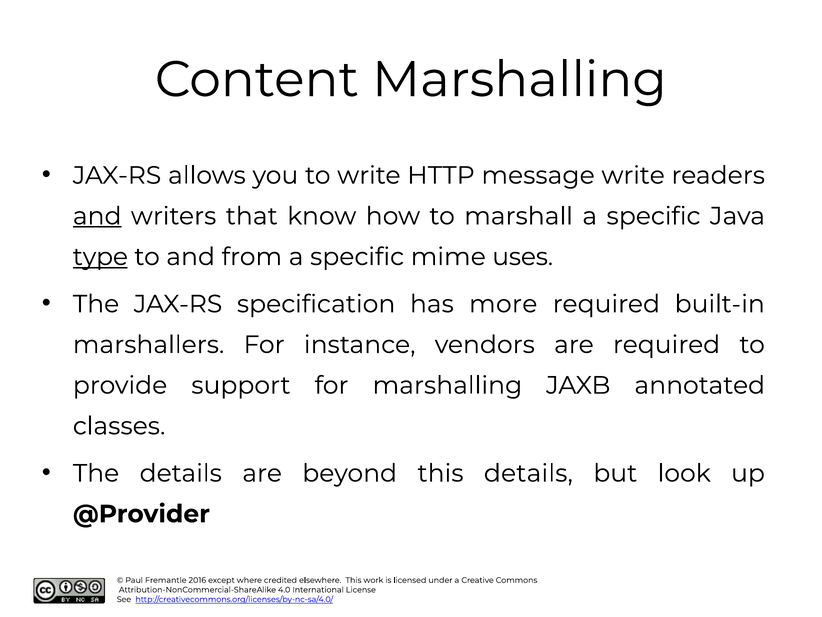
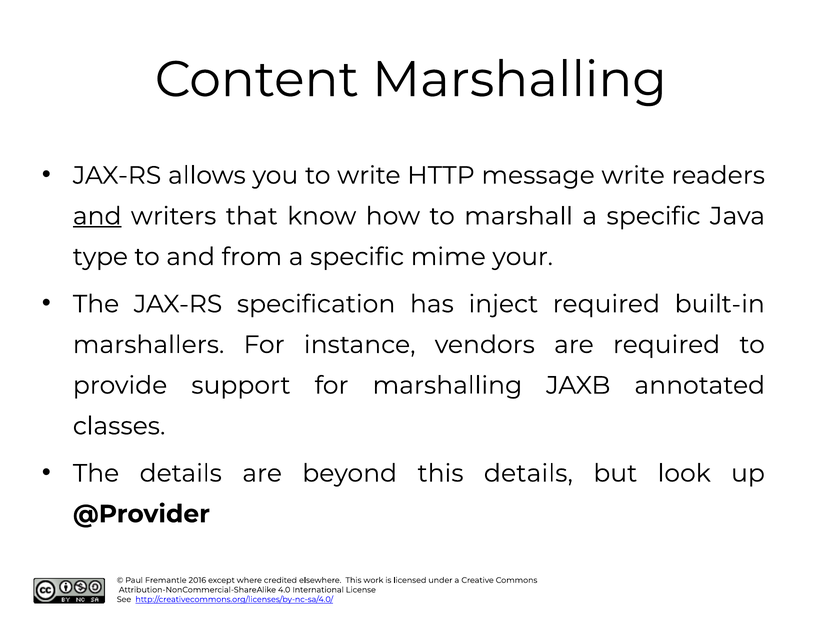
type underline: present -> none
uses: uses -> your
more: more -> inject
